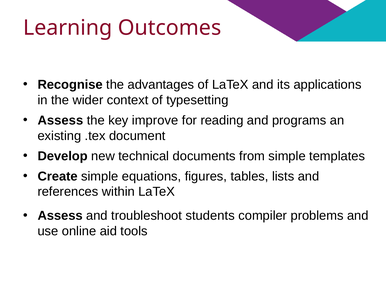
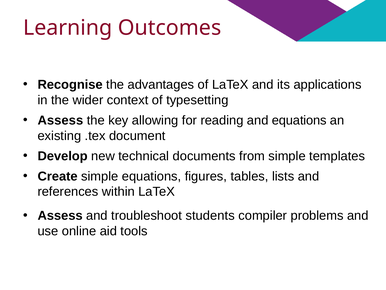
improve: improve -> allowing
and programs: programs -> equations
